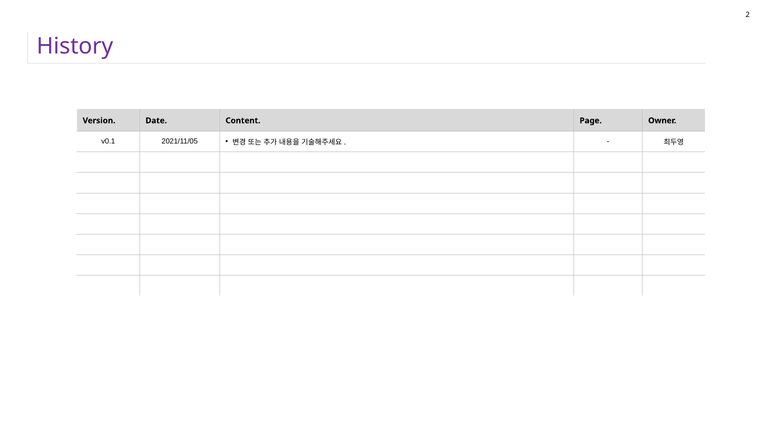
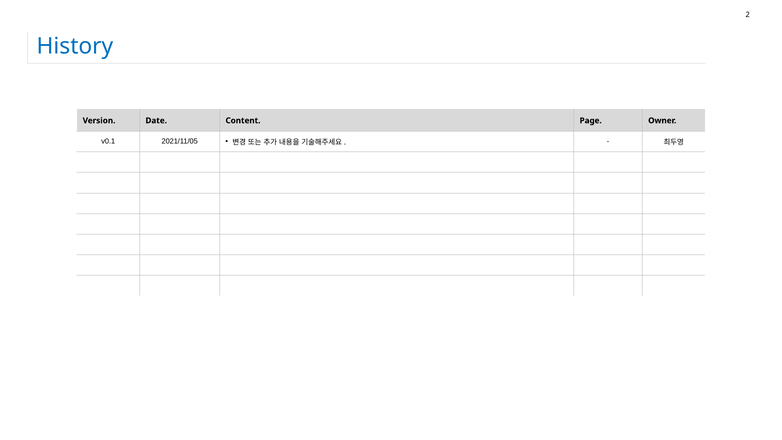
History colour: purple -> blue
